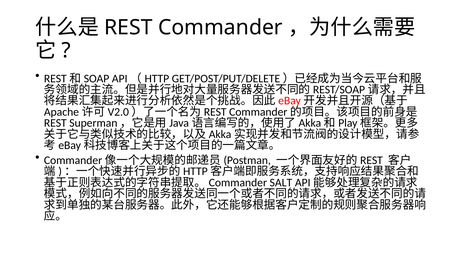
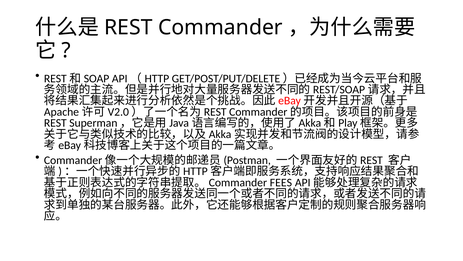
SALT: SALT -> FEES
